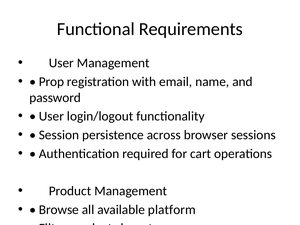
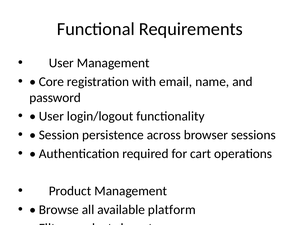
Prop: Prop -> Core
